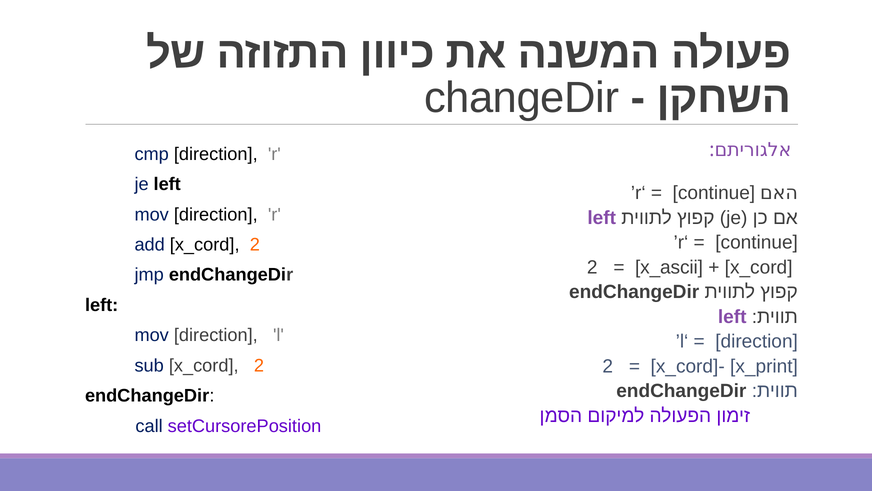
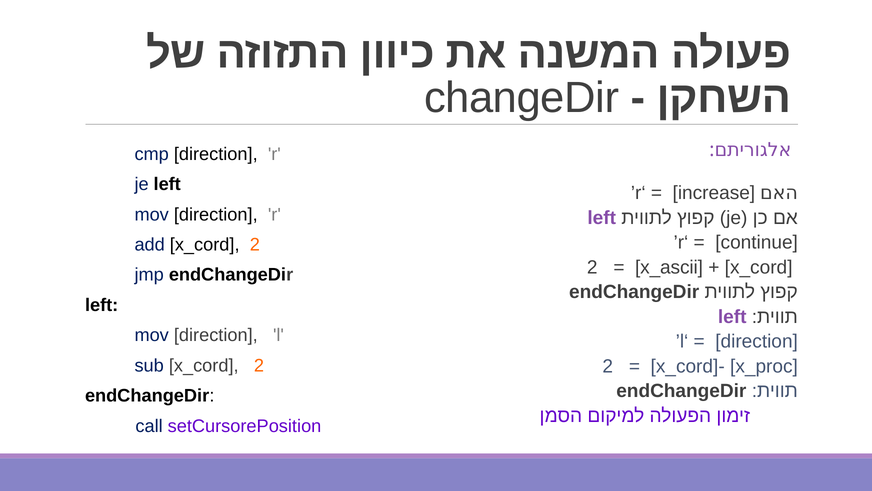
continue at (714, 193): continue -> increase
x_print: x_print -> x_proc
